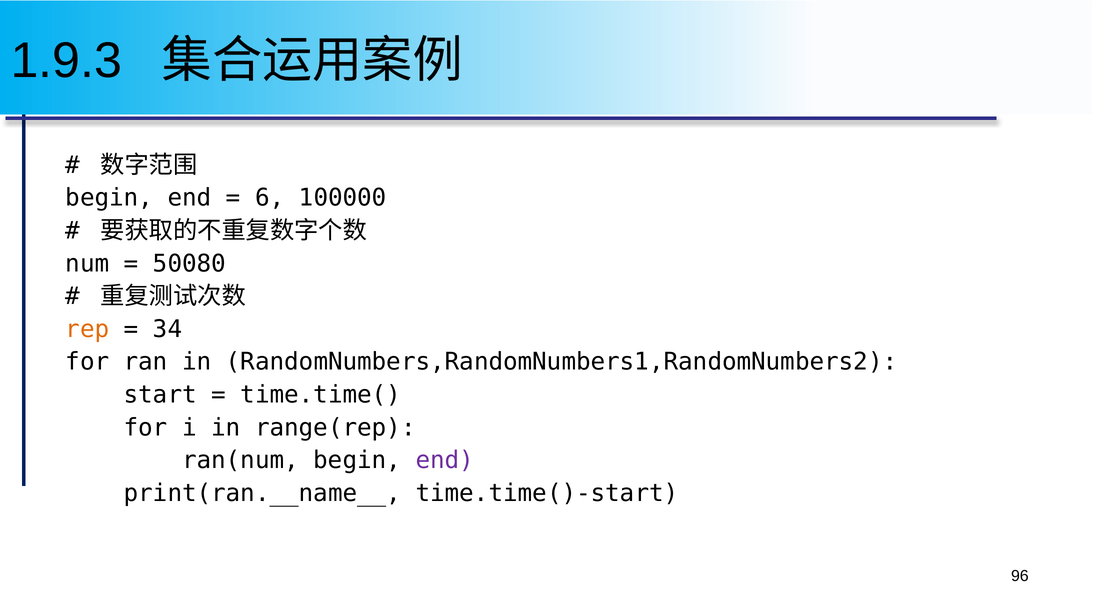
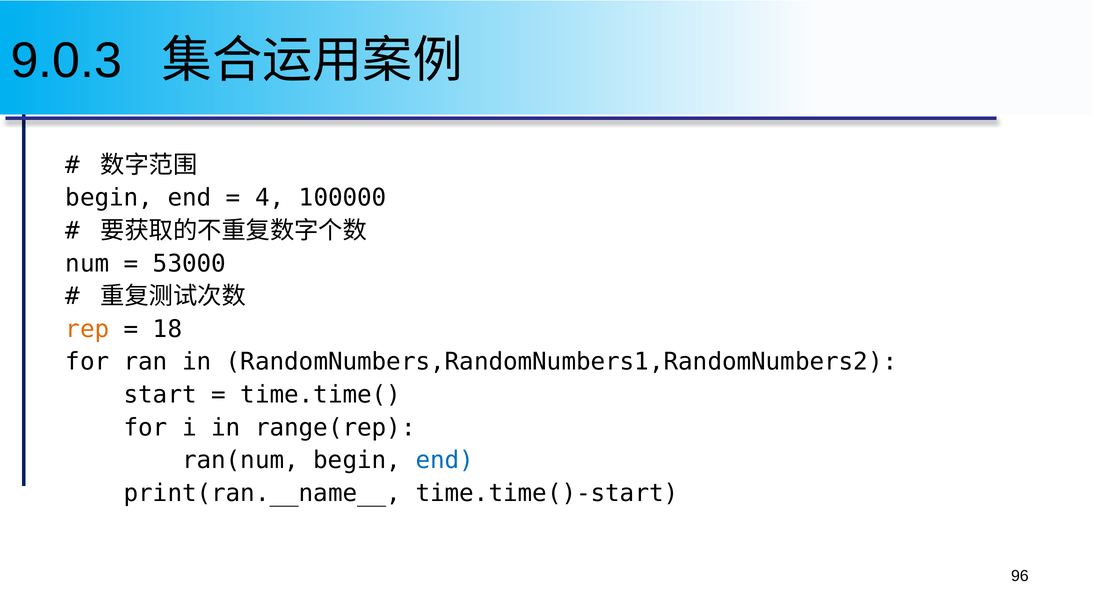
1.9.3: 1.9.3 -> 9.0.3
6: 6 -> 4
50080: 50080 -> 53000
34: 34 -> 18
end at (445, 461) colour: purple -> blue
